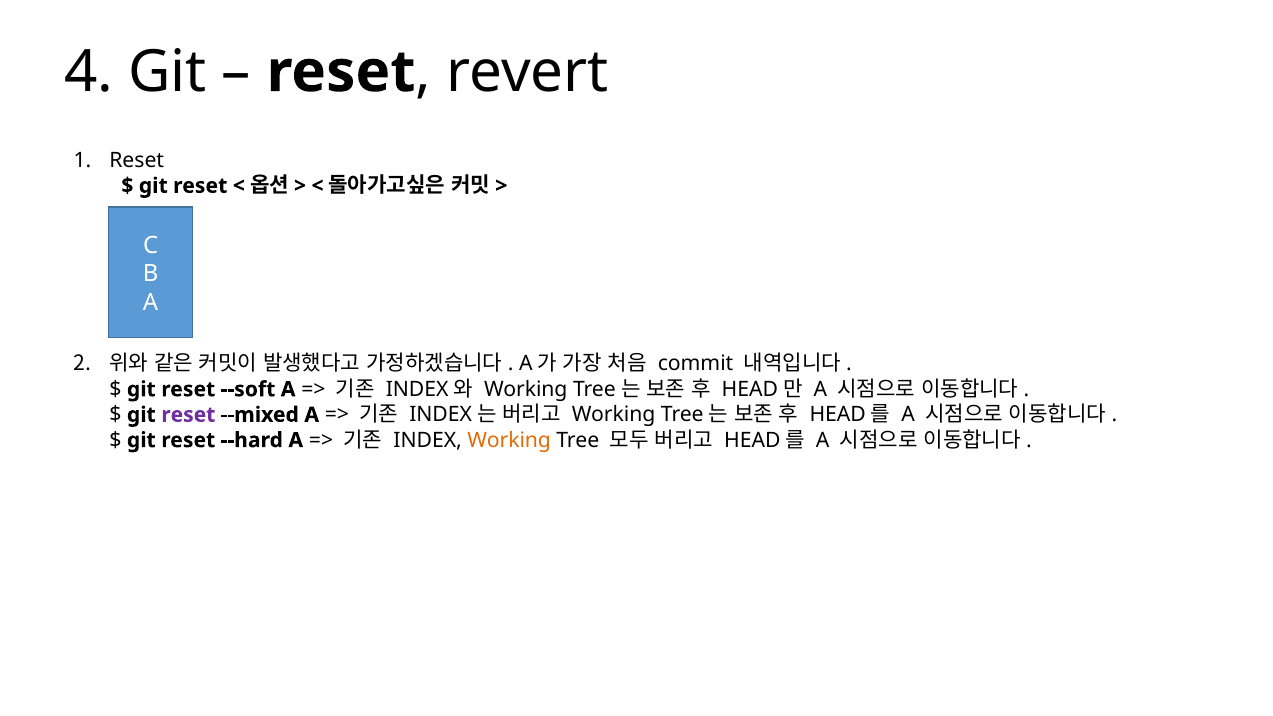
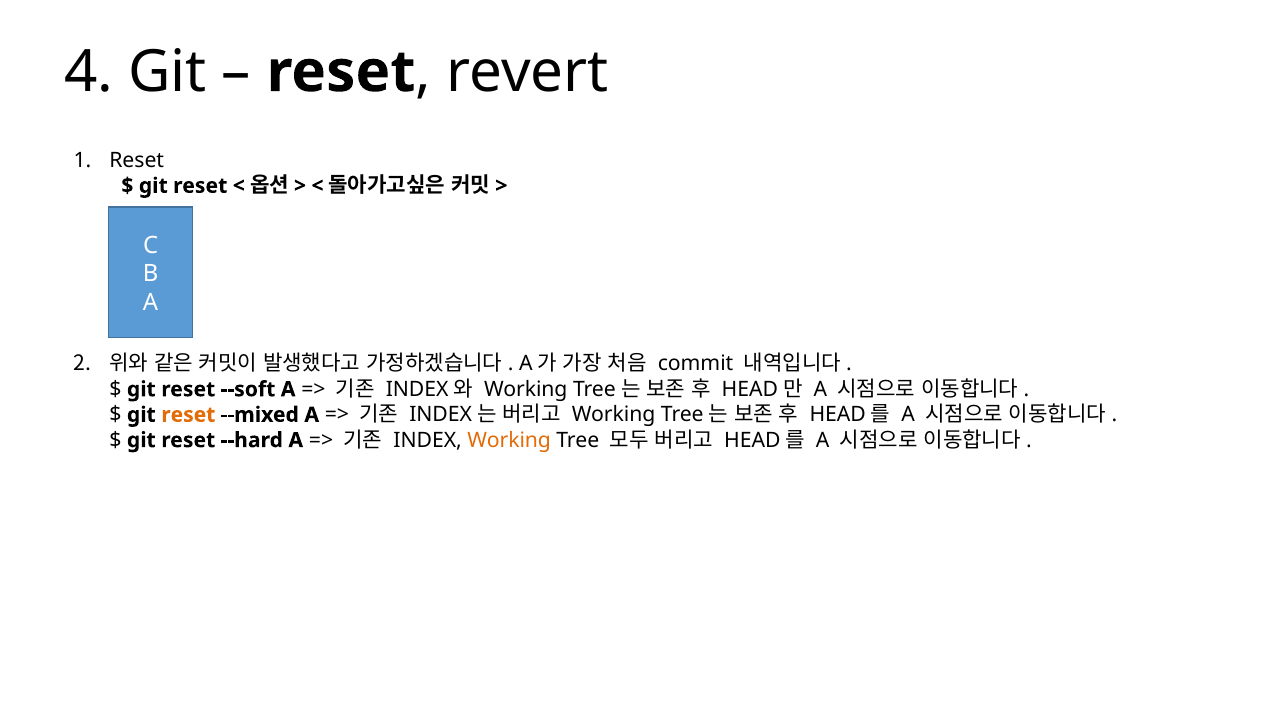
reset at (188, 415) colour: purple -> orange
